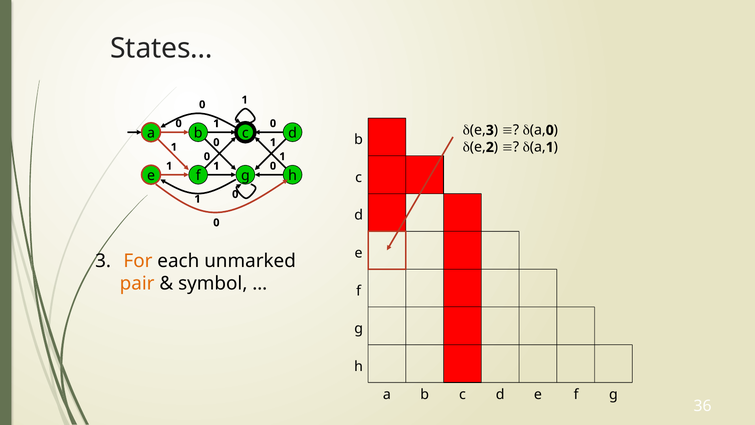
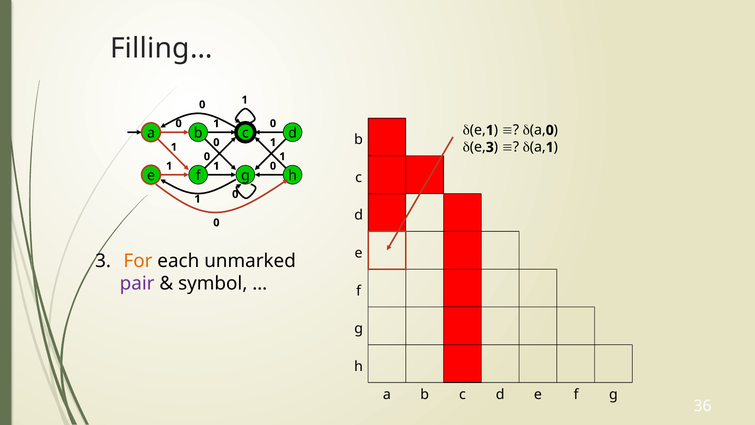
States…: States… -> Filling…
3 at (490, 130): 3 -> 1
2 at (490, 147): 2 -> 3
pair colour: orange -> purple
